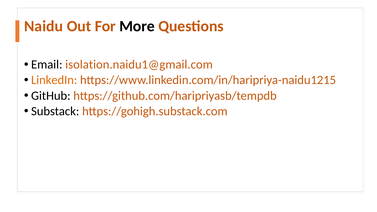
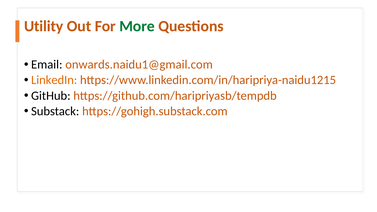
Naidu: Naidu -> Utility
More colour: black -> green
isolation.naidu1@gmail.com: isolation.naidu1@gmail.com -> onwards.naidu1@gmail.com
